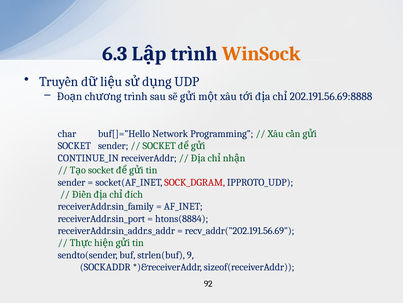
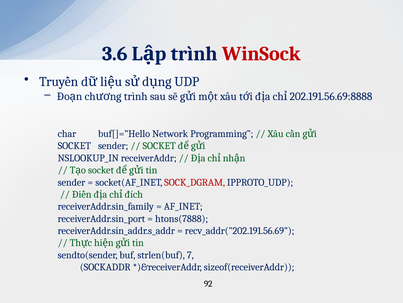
6.3: 6.3 -> 3.6
WinSock colour: orange -> red
CONTINUE_IN: CONTINUE_IN -> NSLOOKUP_IN
htons(8884: htons(8884 -> htons(7888
9: 9 -> 7
